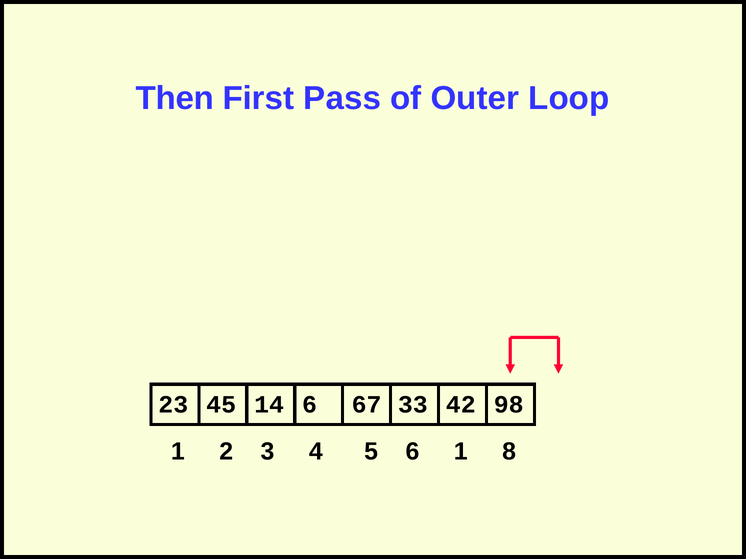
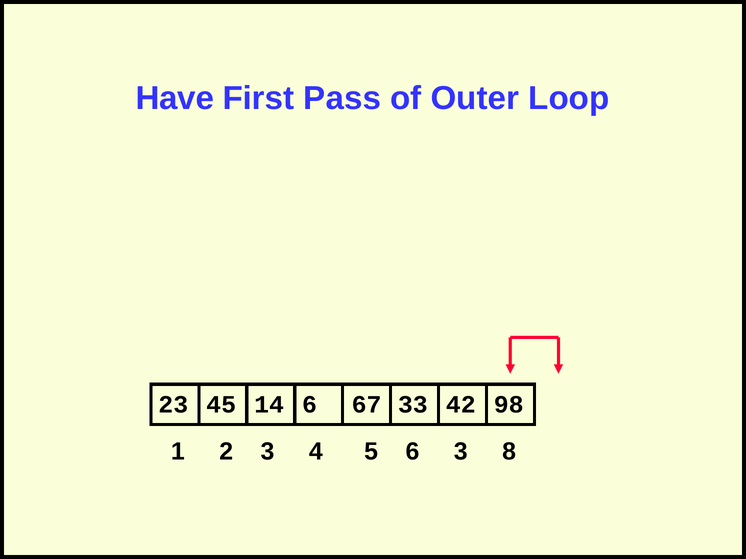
Then: Then -> Have
6 1: 1 -> 3
